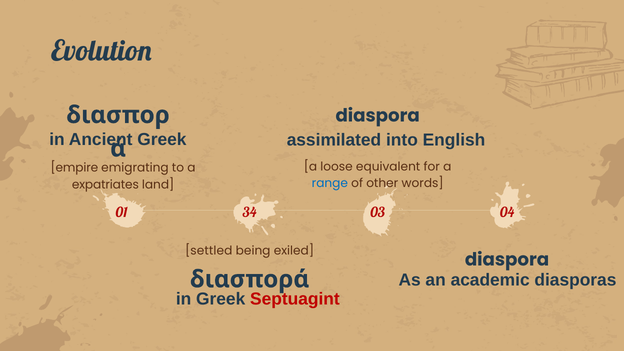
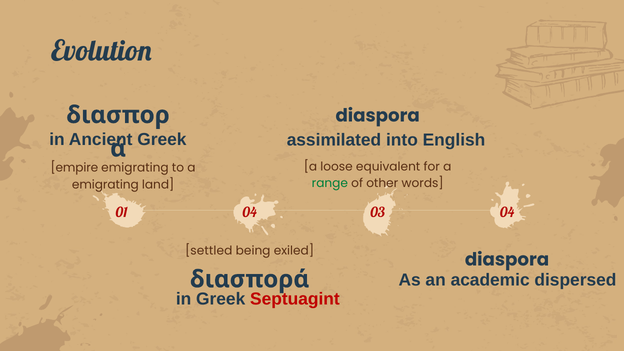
range colour: blue -> green
expatriates at (105, 185): expatriates -> emigrating
01 34: 34 -> 04
diasporas: diasporas -> dispersed
